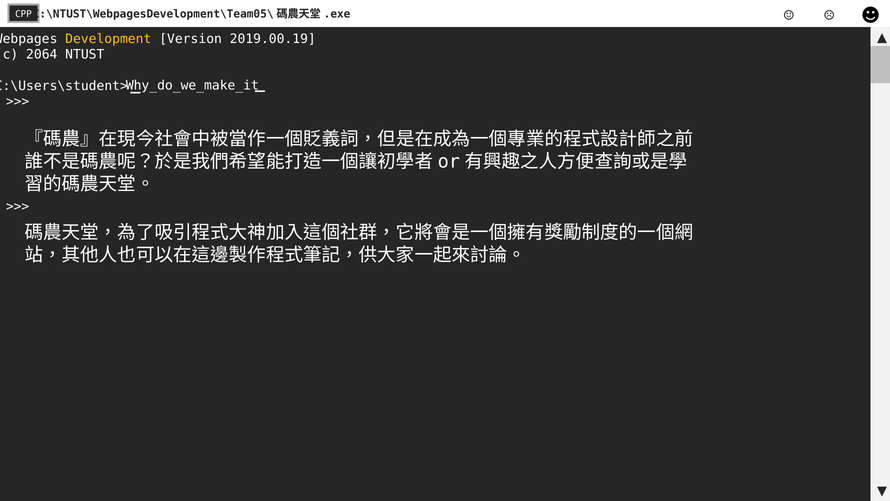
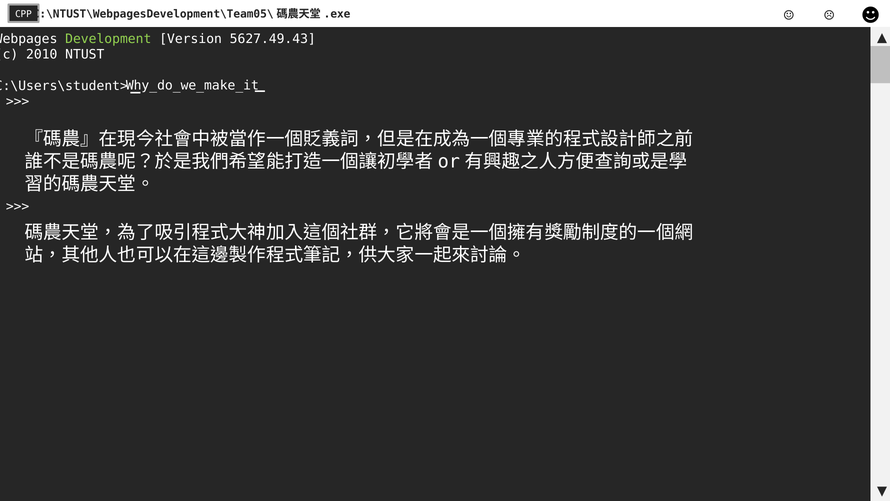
Development colour: yellow -> light green
2019.00.19: 2019.00.19 -> 5627.49.43
2064: 2064 -> 2010
